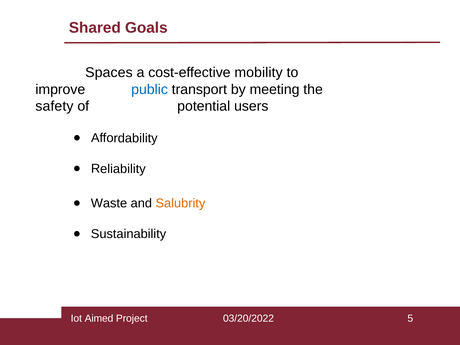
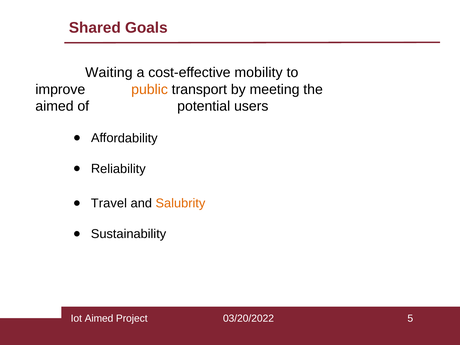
Spaces: Spaces -> Waiting
public colour: blue -> orange
safety at (54, 106): safety -> aimed
Waste: Waste -> Travel
